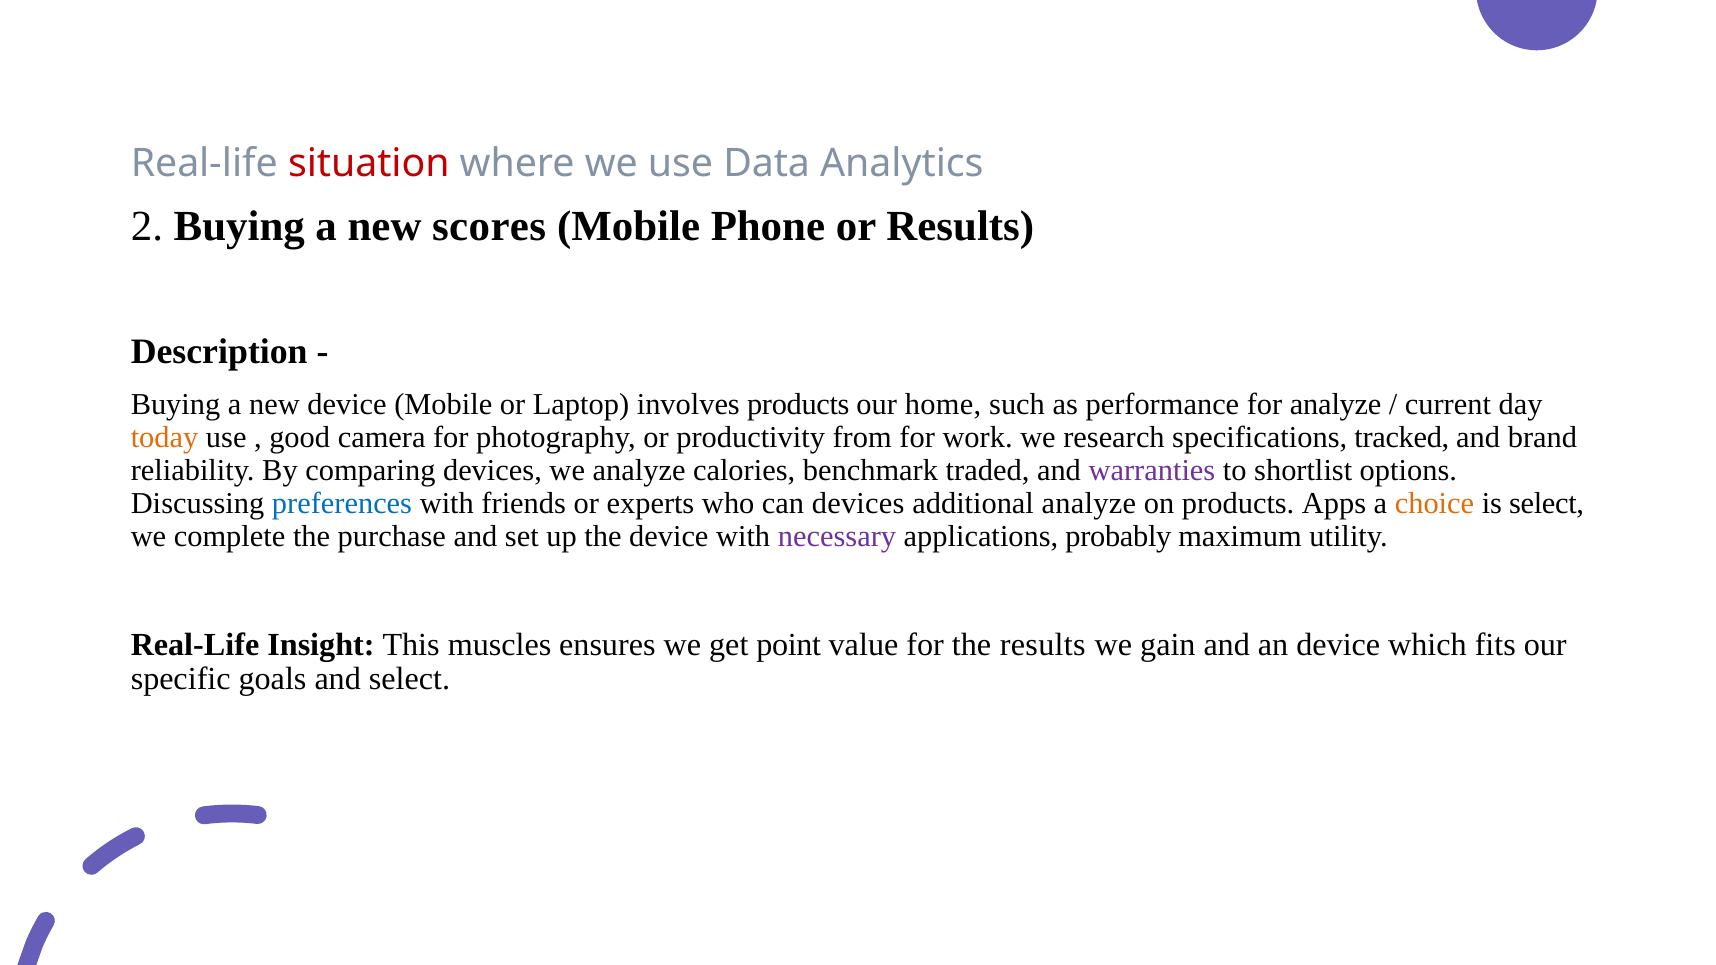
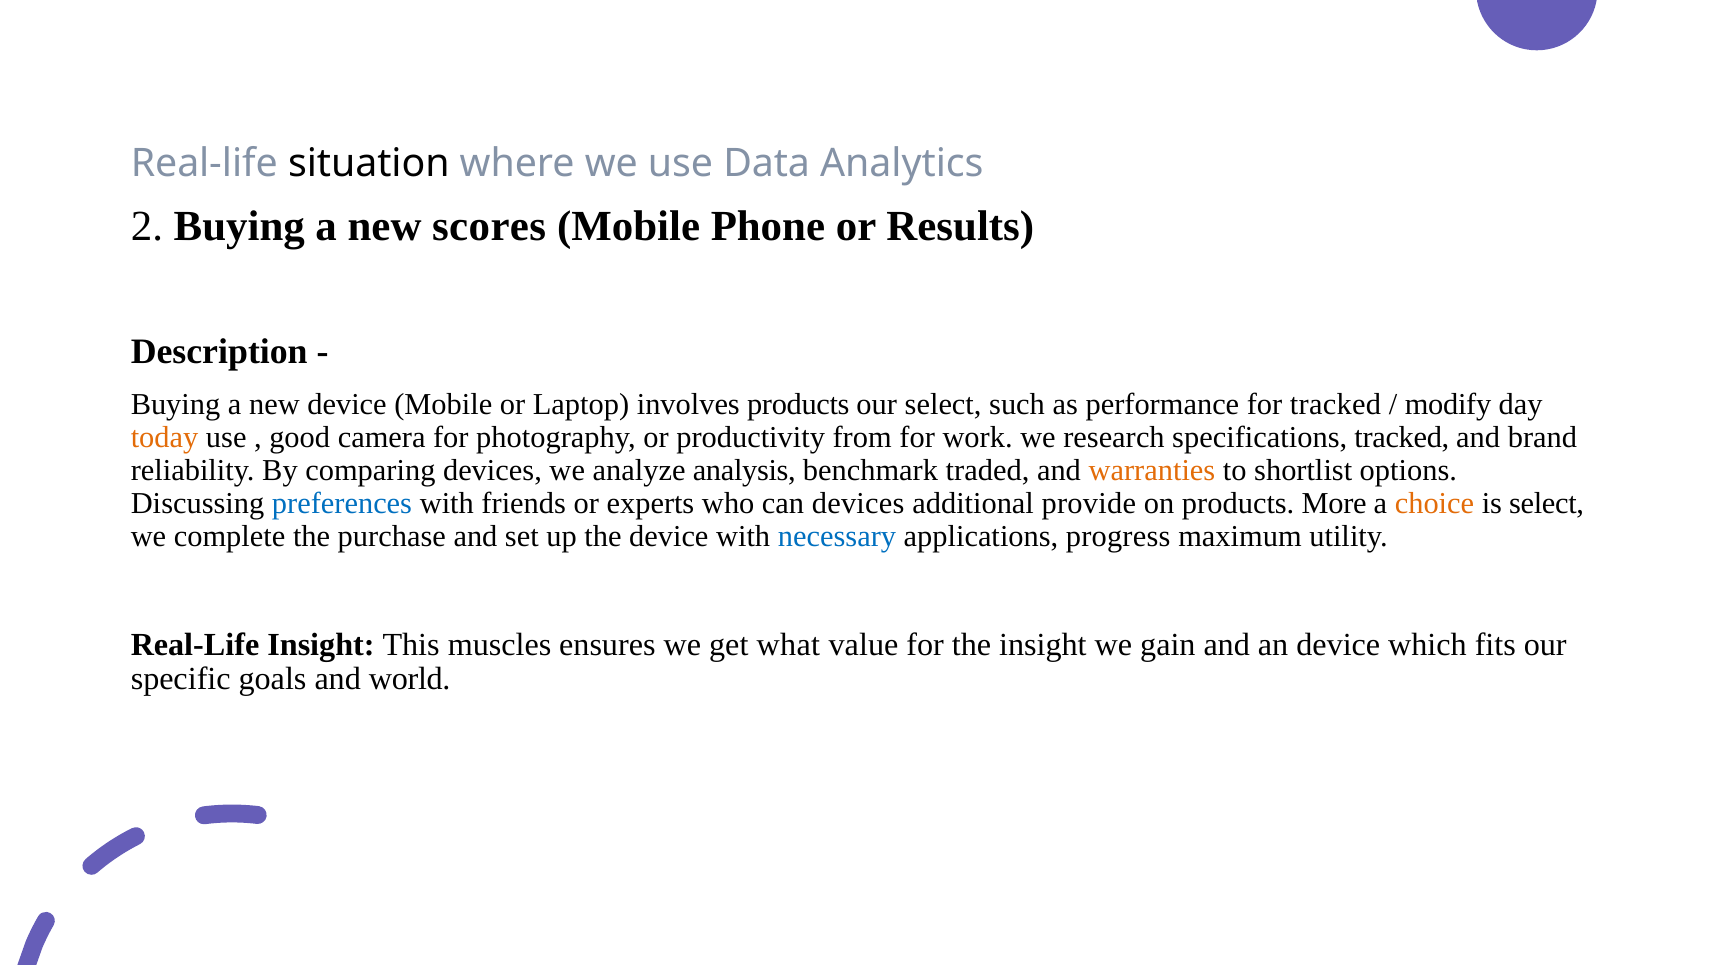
situation colour: red -> black
our home: home -> select
for analyze: analyze -> tracked
current: current -> modify
calories: calories -> analysis
warranties colour: purple -> orange
additional analyze: analyze -> provide
Apps: Apps -> More
necessary colour: purple -> blue
probably: probably -> progress
point: point -> what
the results: results -> insight
and select: select -> world
